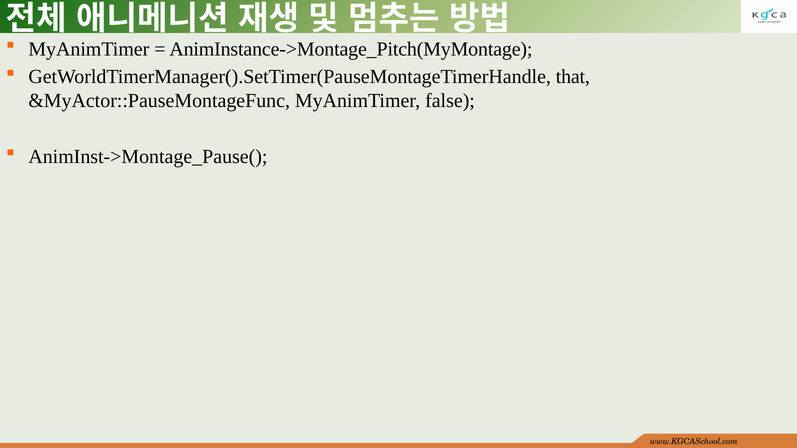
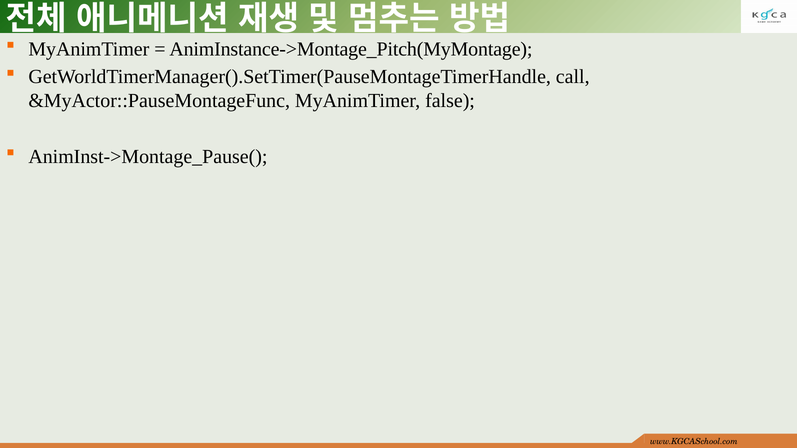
that: that -> call
